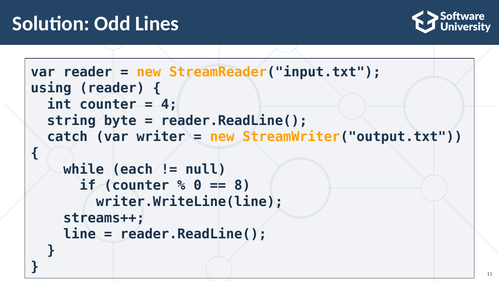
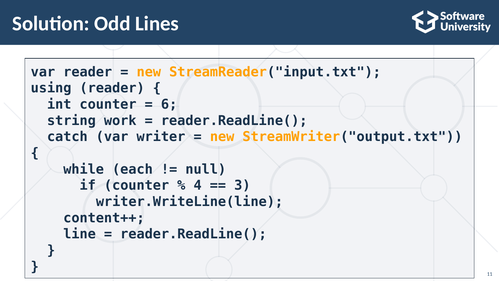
4: 4 -> 6
byte: byte -> work
0: 0 -> 4
8: 8 -> 3
streams++: streams++ -> content++
